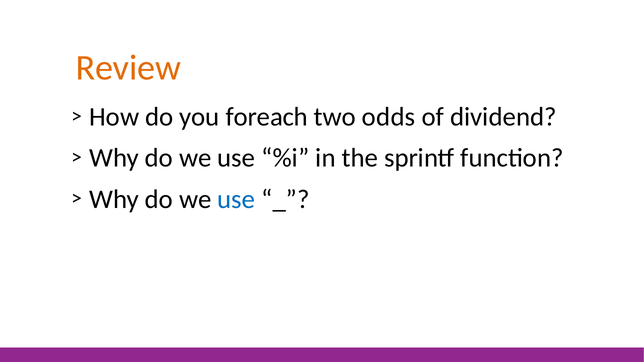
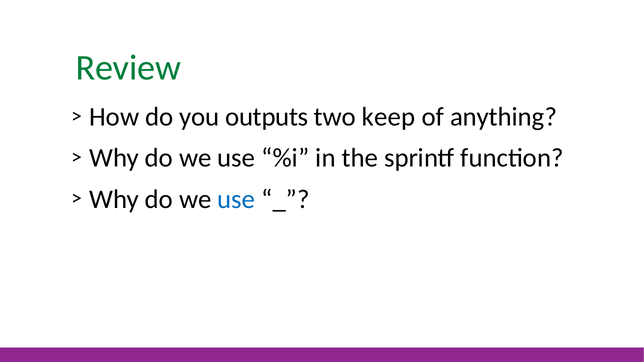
Review colour: orange -> green
foreach: foreach -> outputs
odds: odds -> keep
dividend: dividend -> anything
